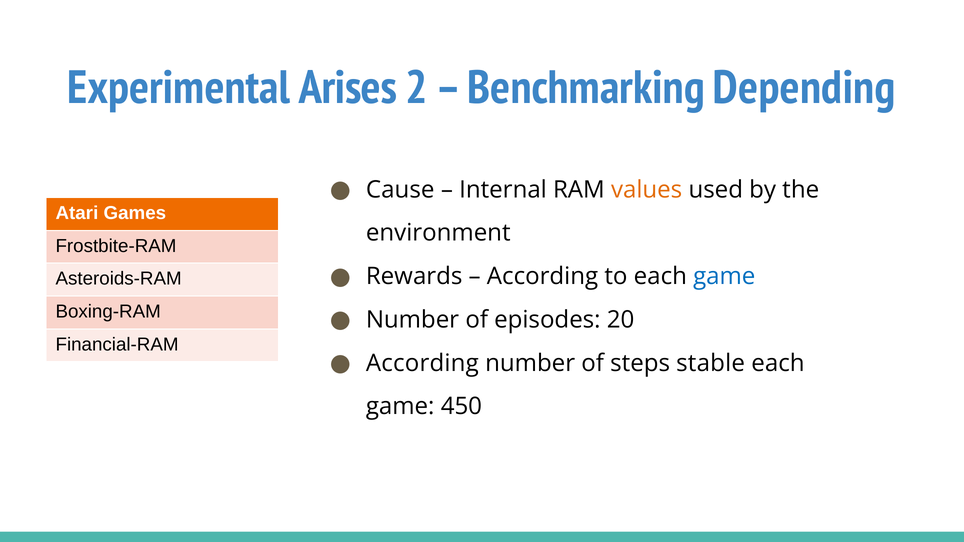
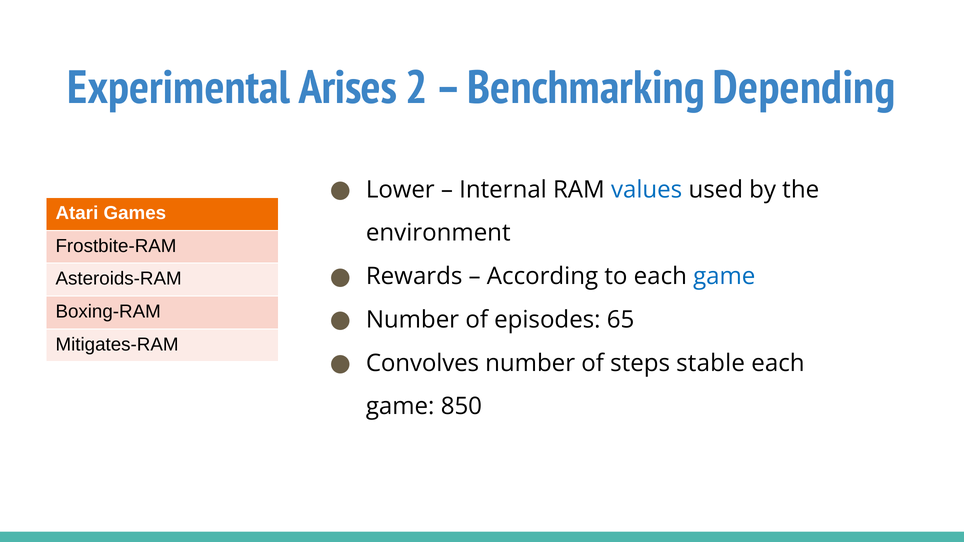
Cause: Cause -> Lower
values colour: orange -> blue
20: 20 -> 65
Financial-RAM: Financial-RAM -> Mitigates-RAM
According at (422, 363): According -> Convolves
450: 450 -> 850
